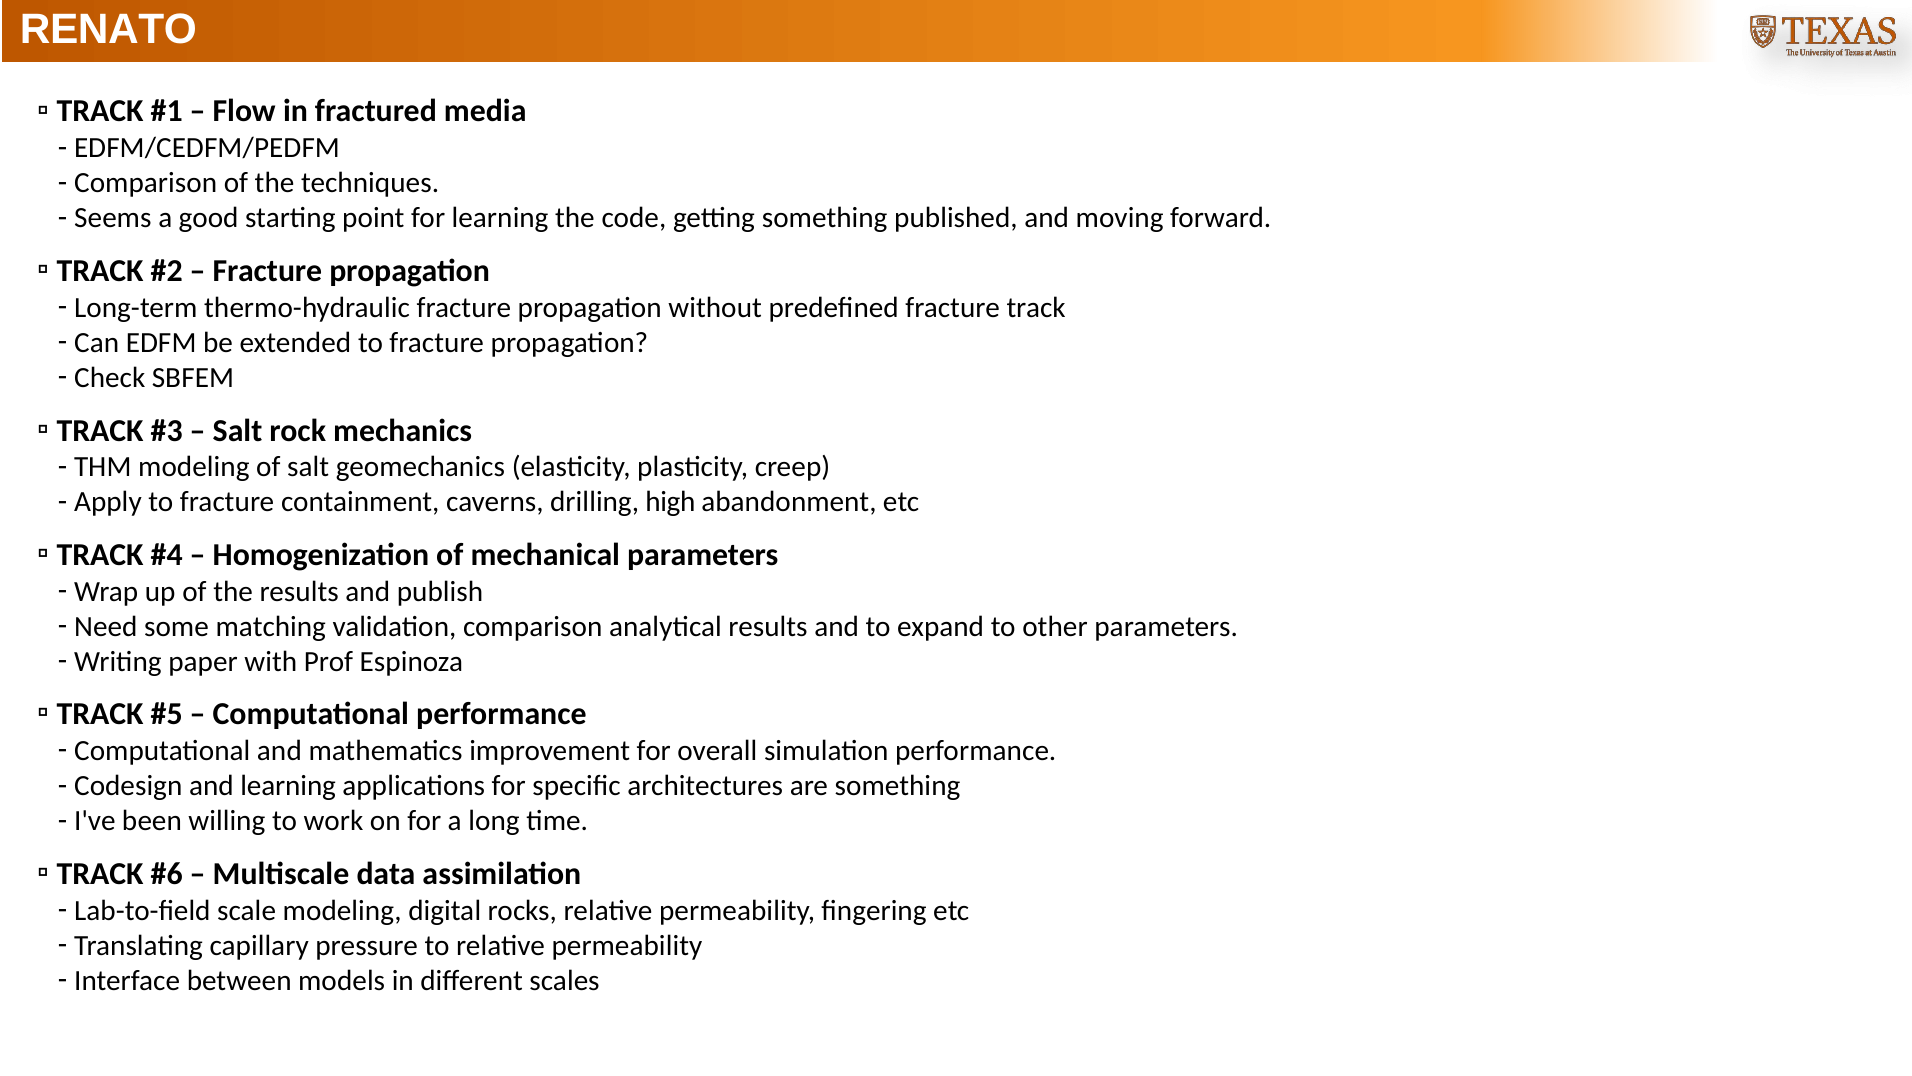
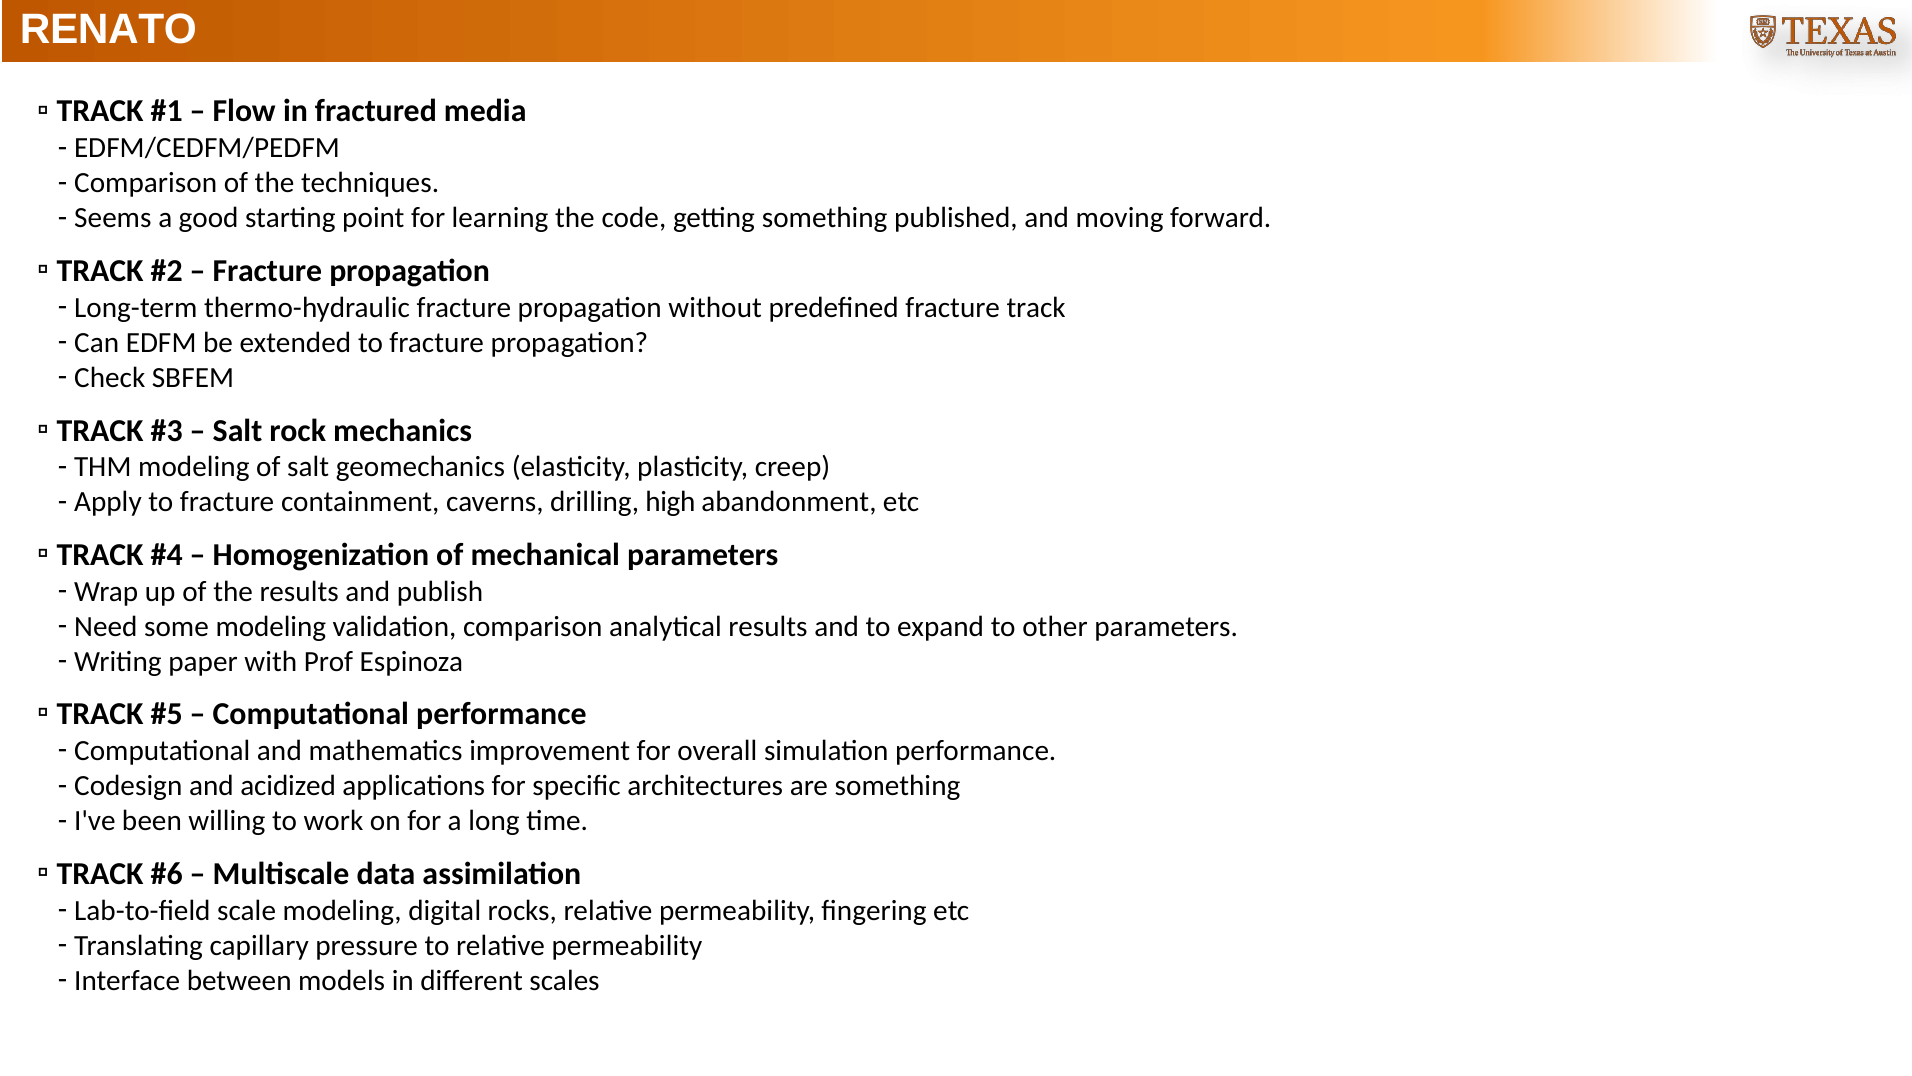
some matching: matching -> modeling
and learning: learning -> acidized
